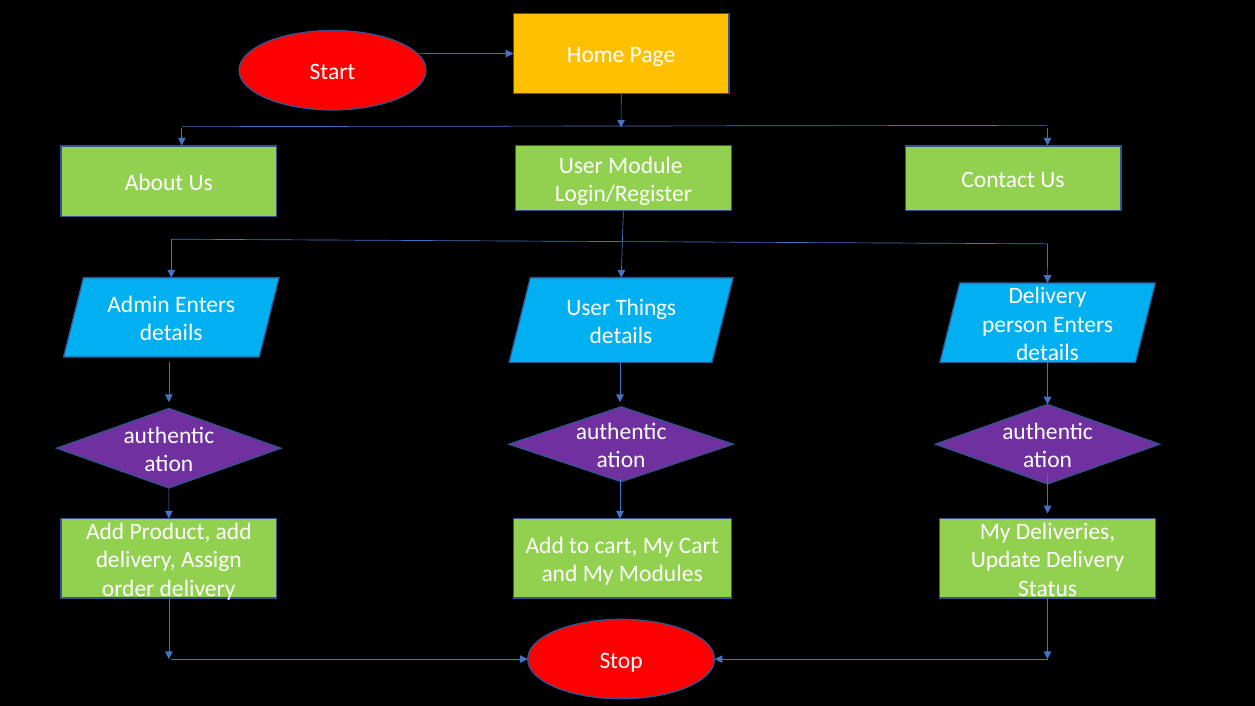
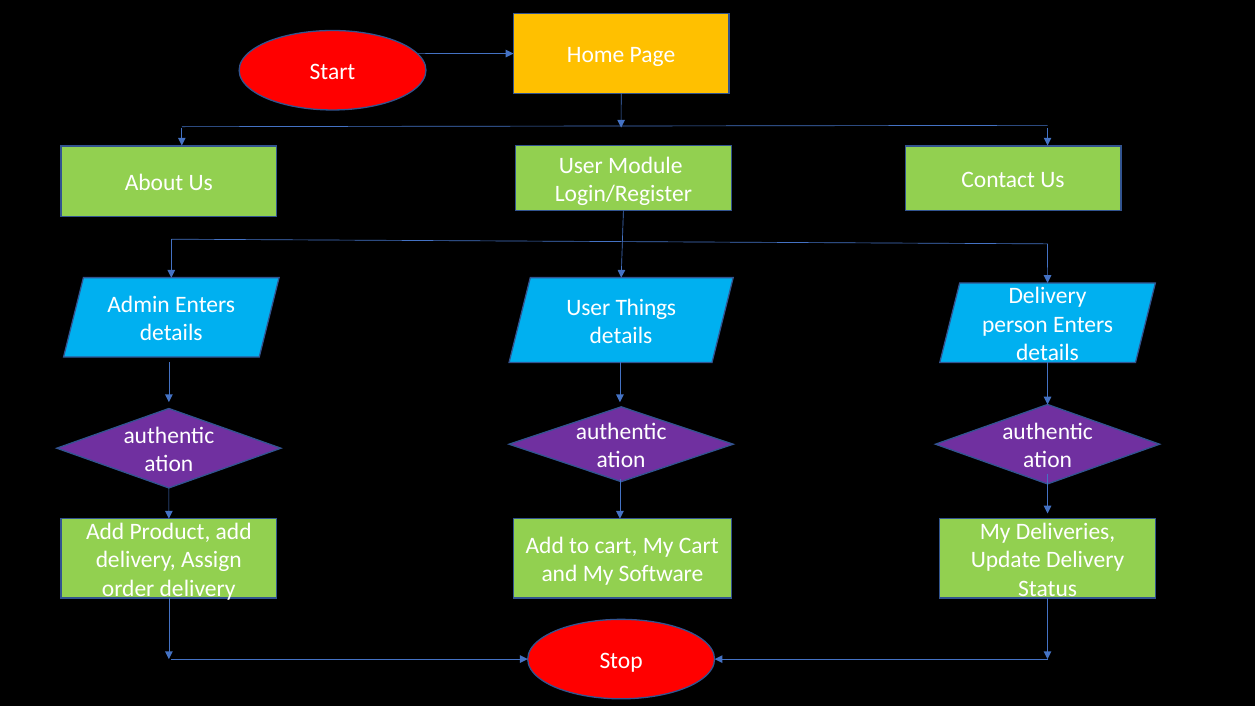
Modules: Modules -> Software
